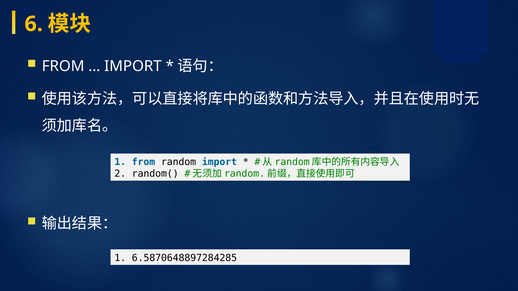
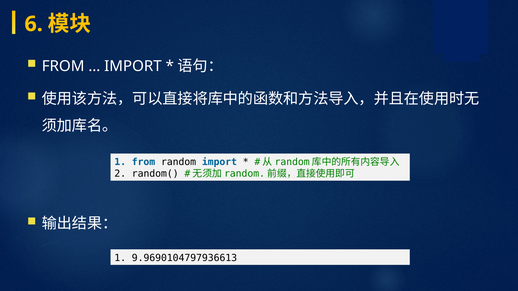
6.5870648897284285: 6.5870648897284285 -> 9.9690104797936613
